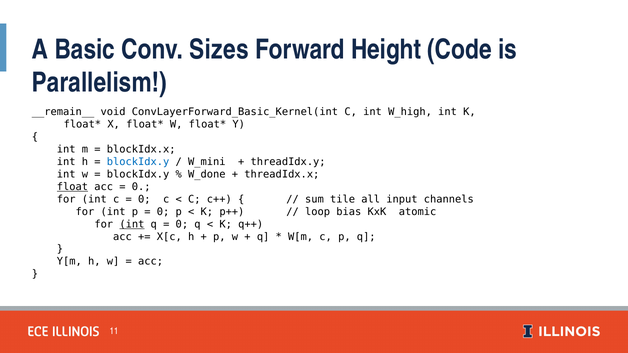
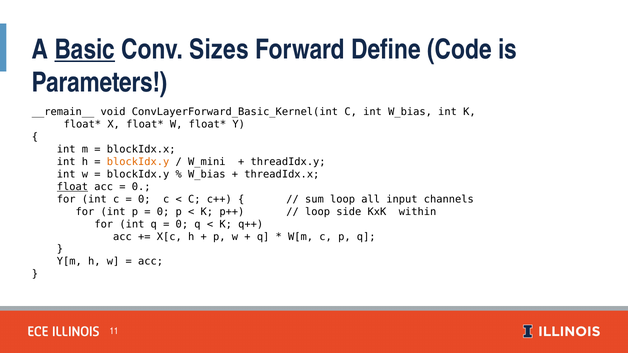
Basic underline: none -> present
Height: Height -> Define
Parallelism: Parallelism -> Parameters
int W_high: W_high -> W_bias
blockIdx.y at (138, 162) colour: blue -> orange
W_done at (207, 174): W_done -> W_bias
sum tile: tile -> loop
bias: bias -> side
atomic: atomic -> within
int at (132, 224) underline: present -> none
